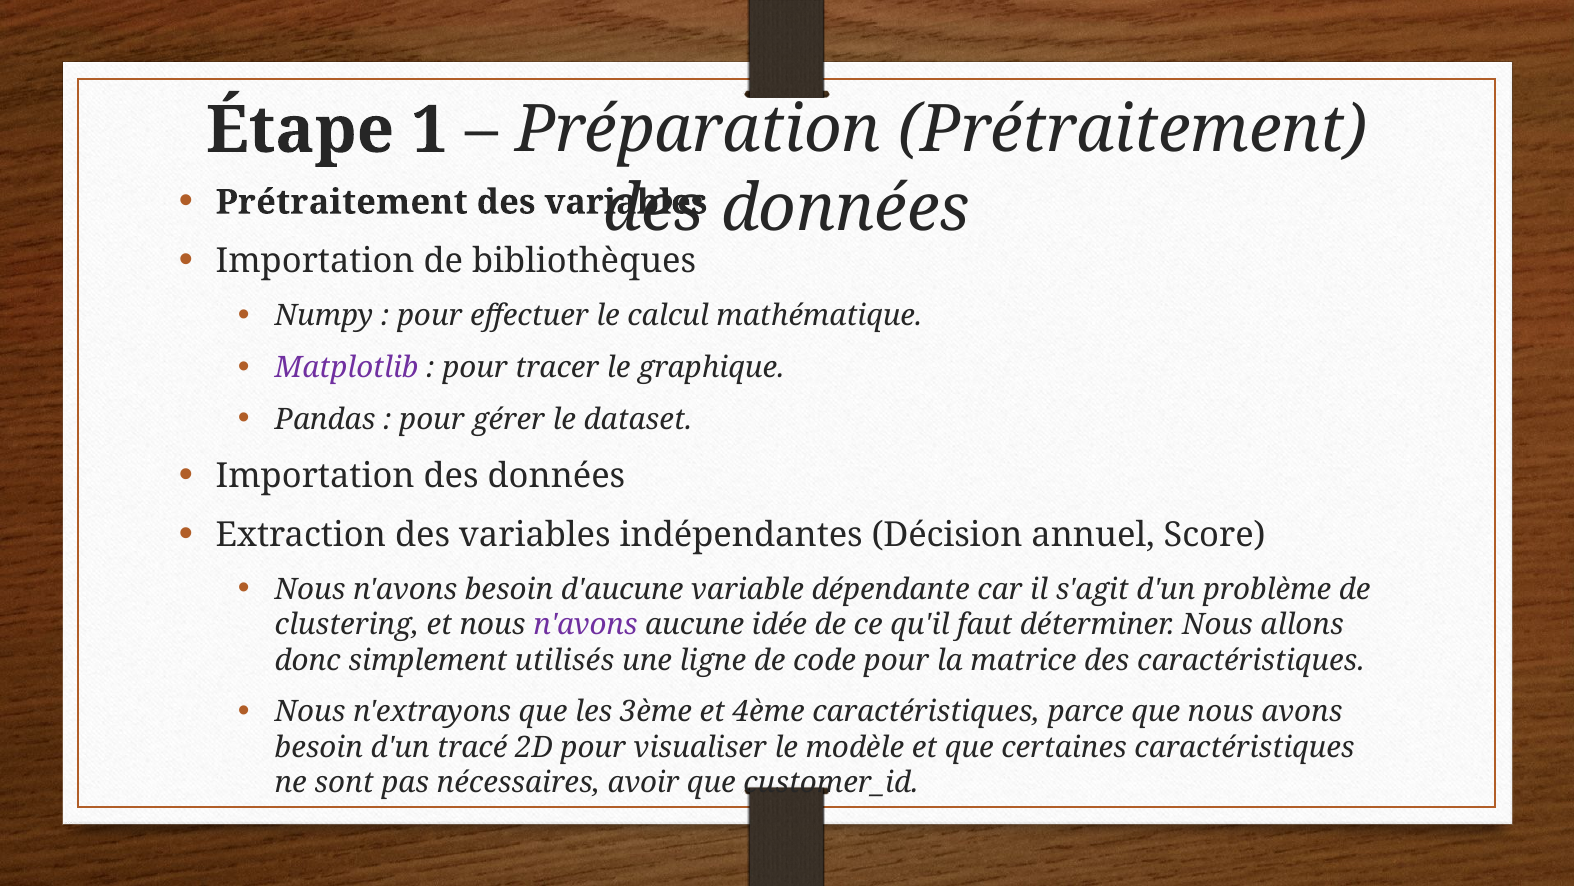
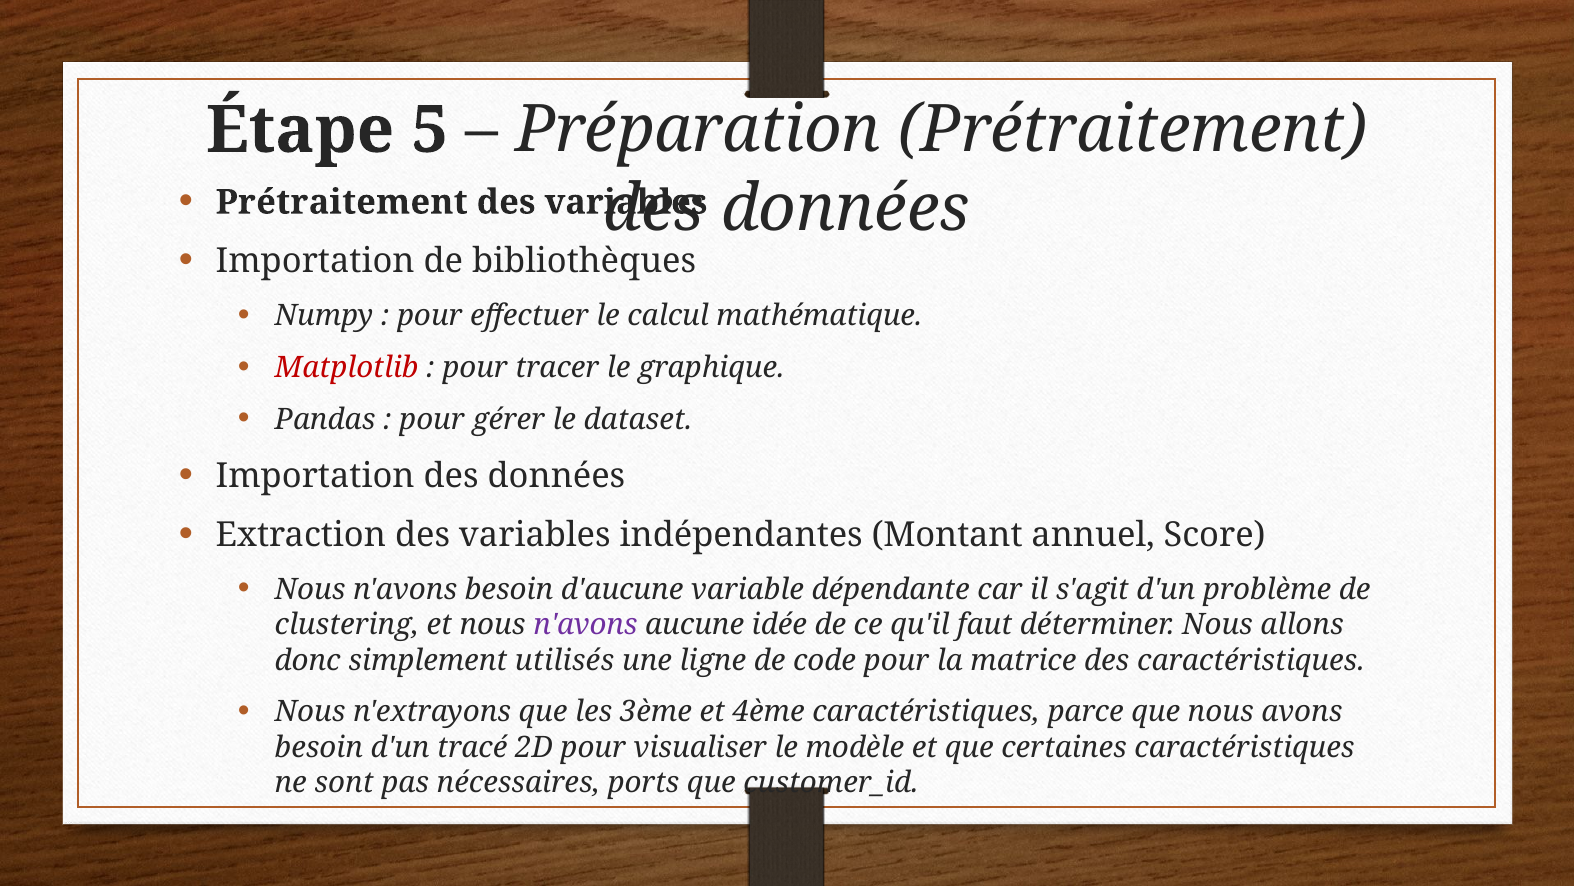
1: 1 -> 5
Matplotlib colour: purple -> red
Décision: Décision -> Montant
avoir: avoir -> ports
